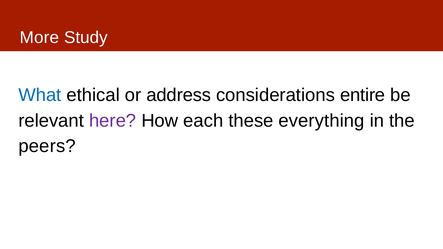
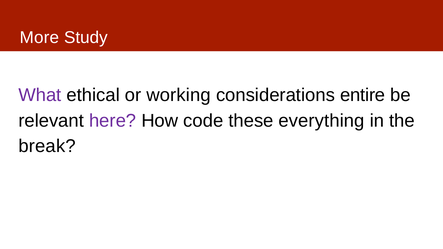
What colour: blue -> purple
address: address -> working
each: each -> code
peers: peers -> break
